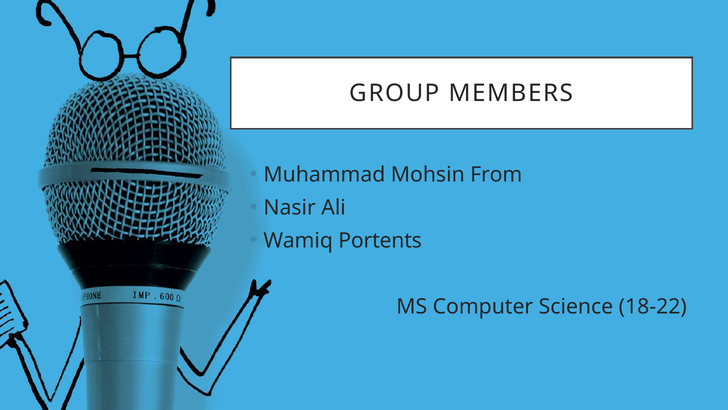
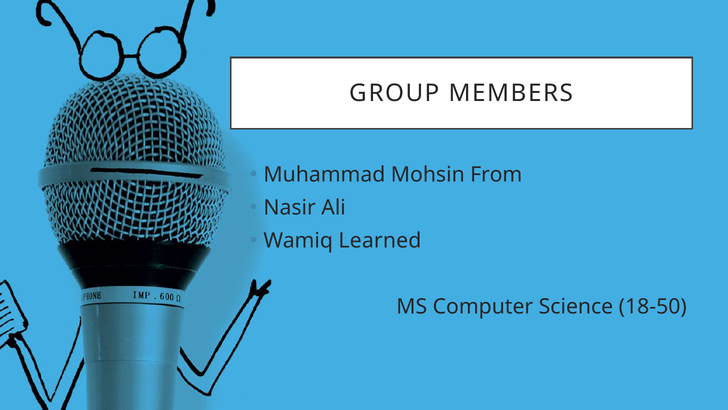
Portents: Portents -> Learned
18-22: 18-22 -> 18-50
